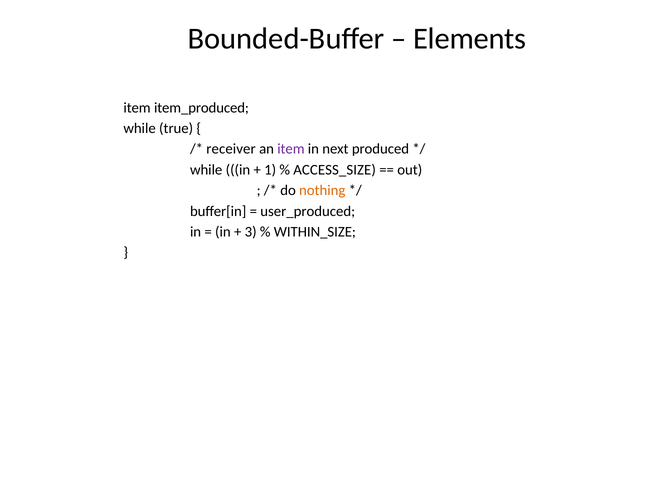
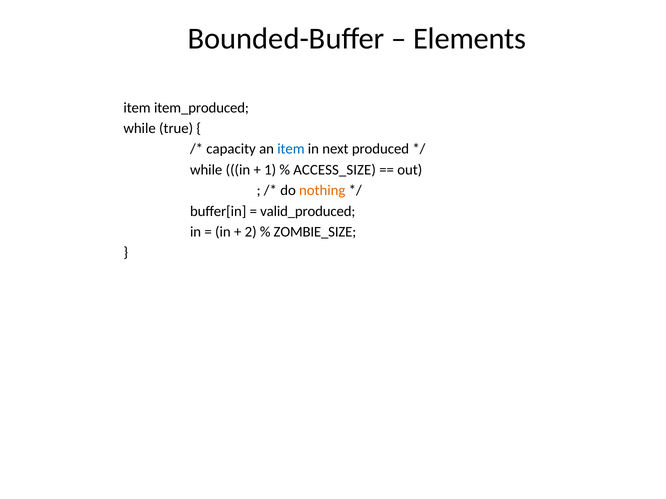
receiver: receiver -> capacity
item at (291, 149) colour: purple -> blue
user_produced: user_produced -> valid_produced
3: 3 -> 2
WITHIN_SIZE: WITHIN_SIZE -> ZOMBIE_SIZE
